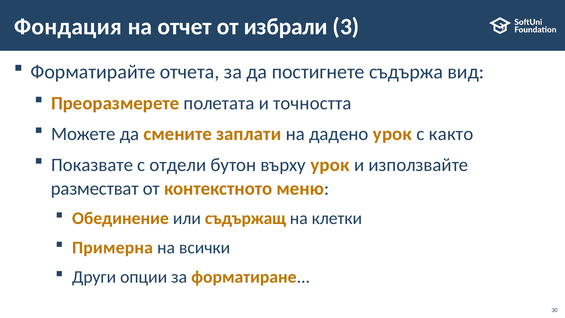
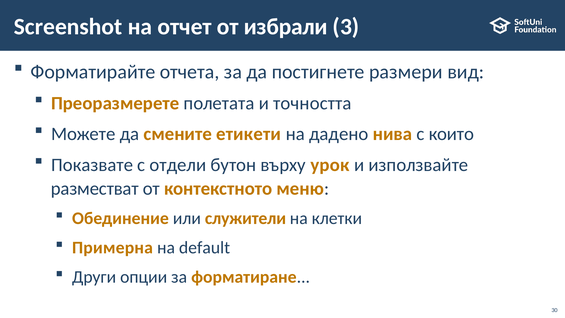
Фондация: Фондация -> Screenshot
съдържа: съдържа -> размери
заплати: заплати -> етикети
дадено урок: урок -> нива
както: както -> които
съдържащ: съдържащ -> служители
всички: всички -> default
